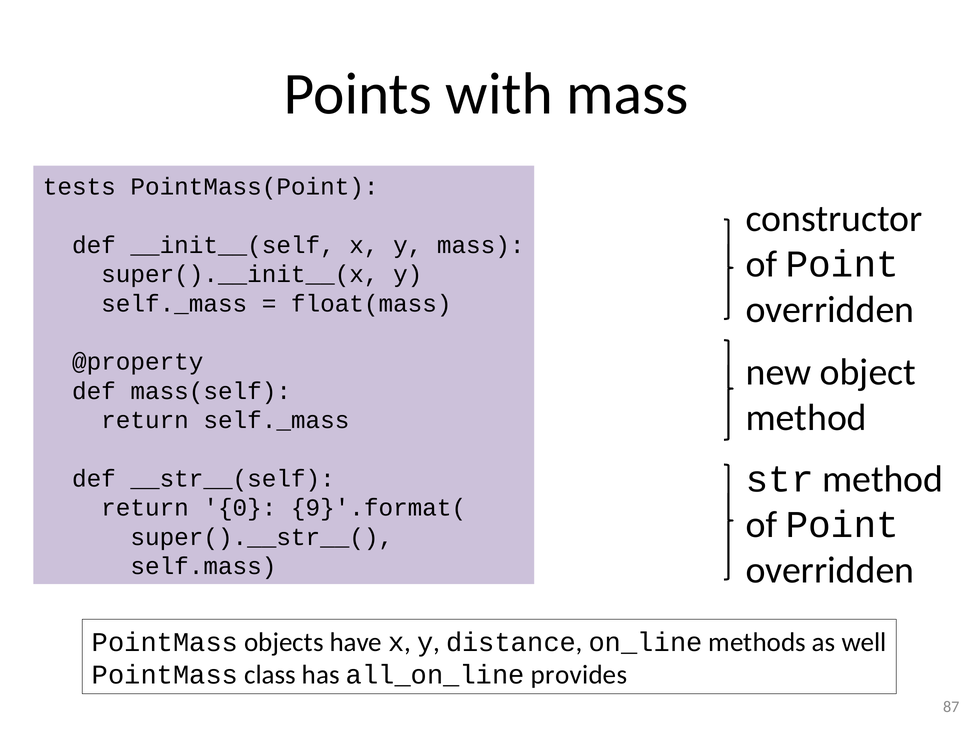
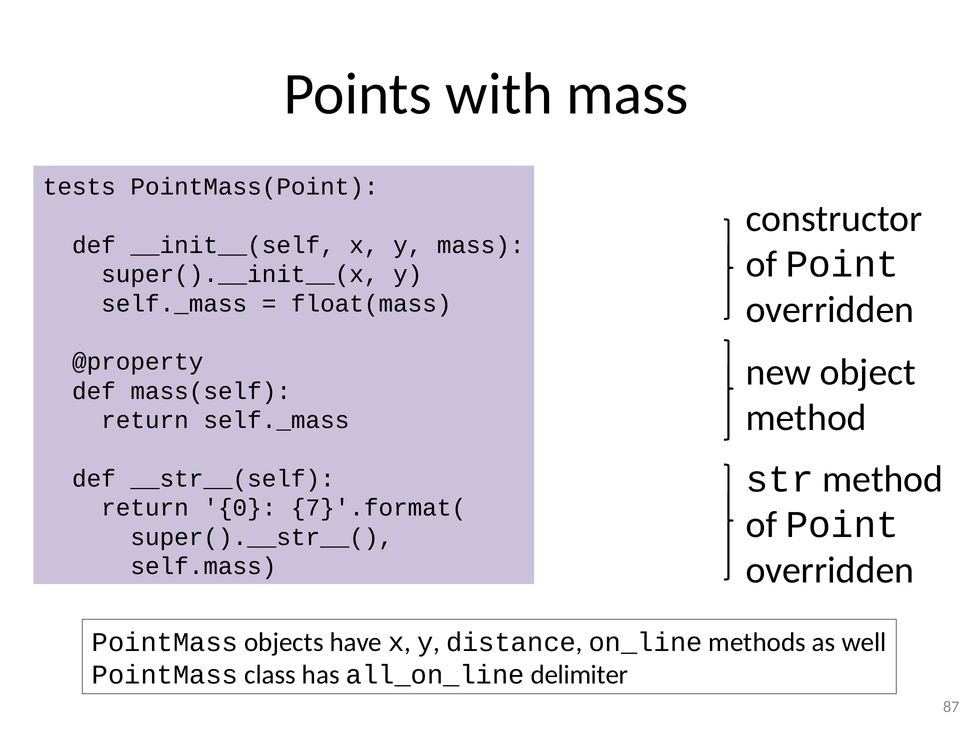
9}'.format(: 9}'.format( -> 7}'.format(
provides: provides -> delimiter
